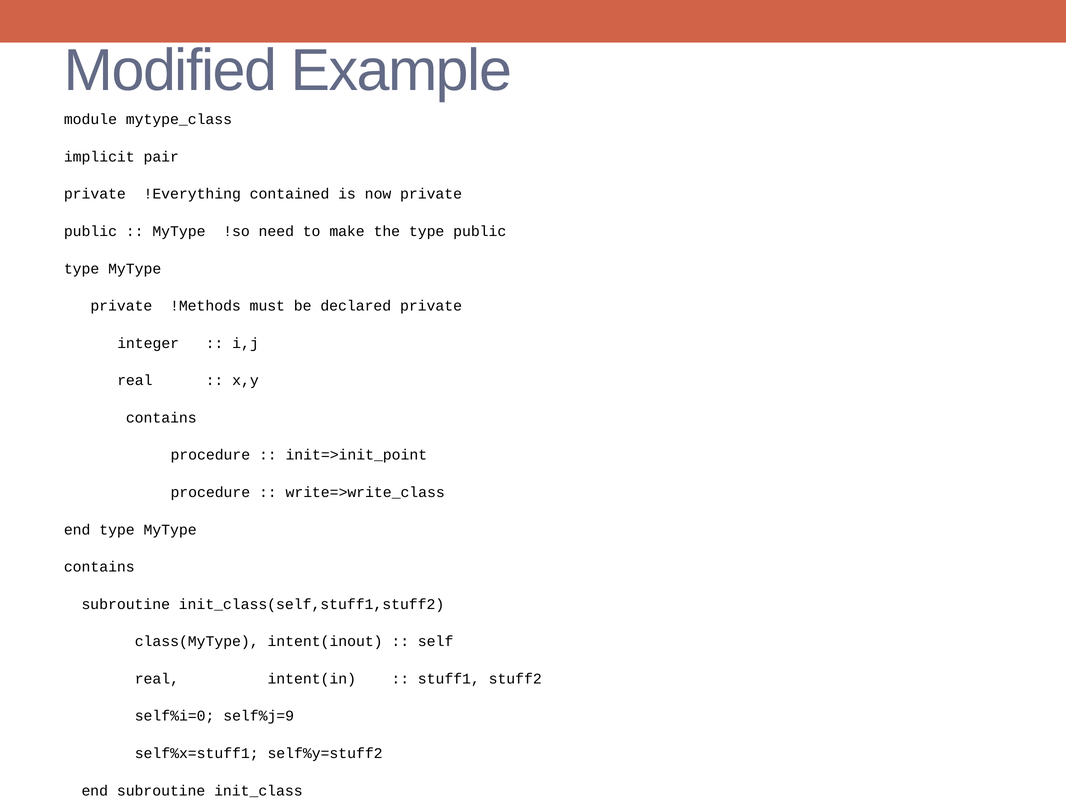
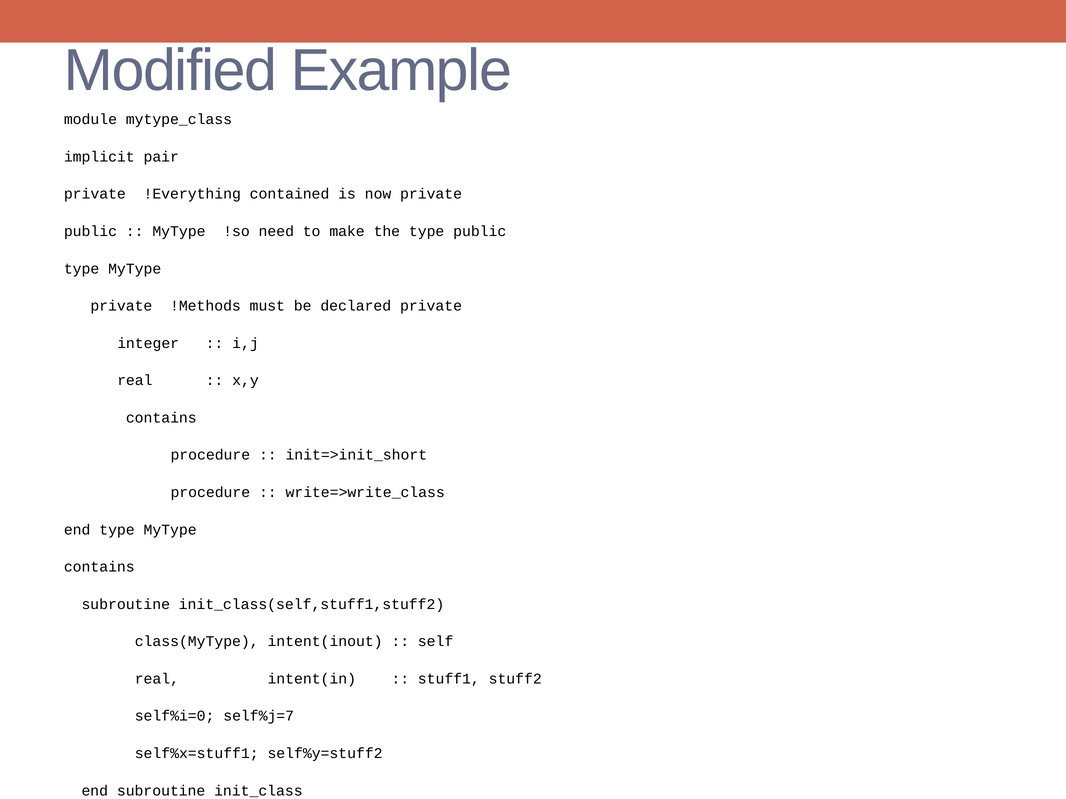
init=>init_point: init=>init_point -> init=>init_short
self%j=9: self%j=9 -> self%j=7
